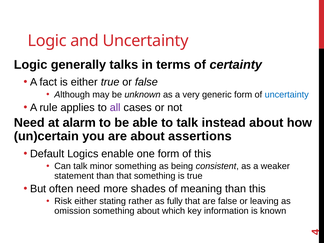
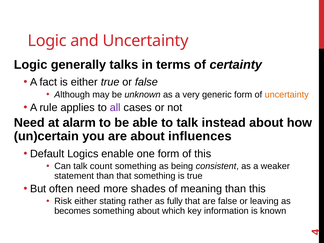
uncertainty at (287, 95) colour: blue -> orange
assertions: assertions -> influences
minor: minor -> count
omission: omission -> becomes
